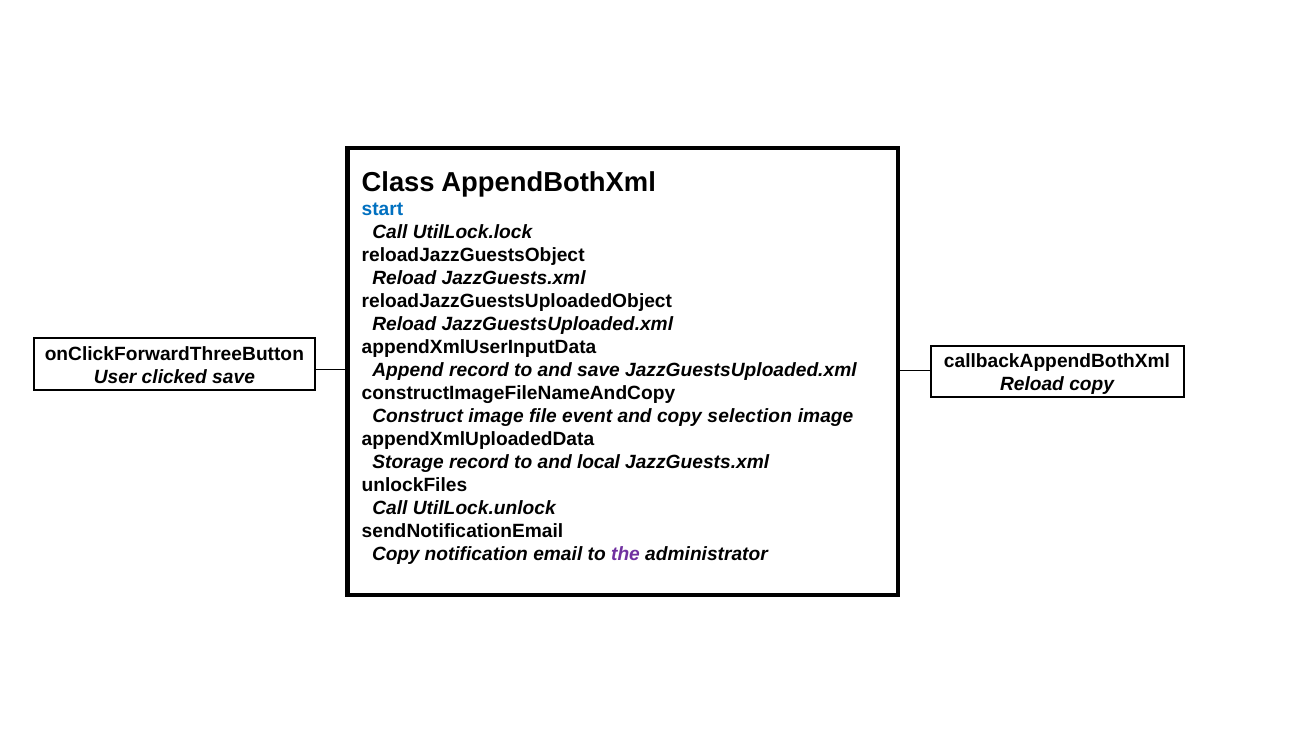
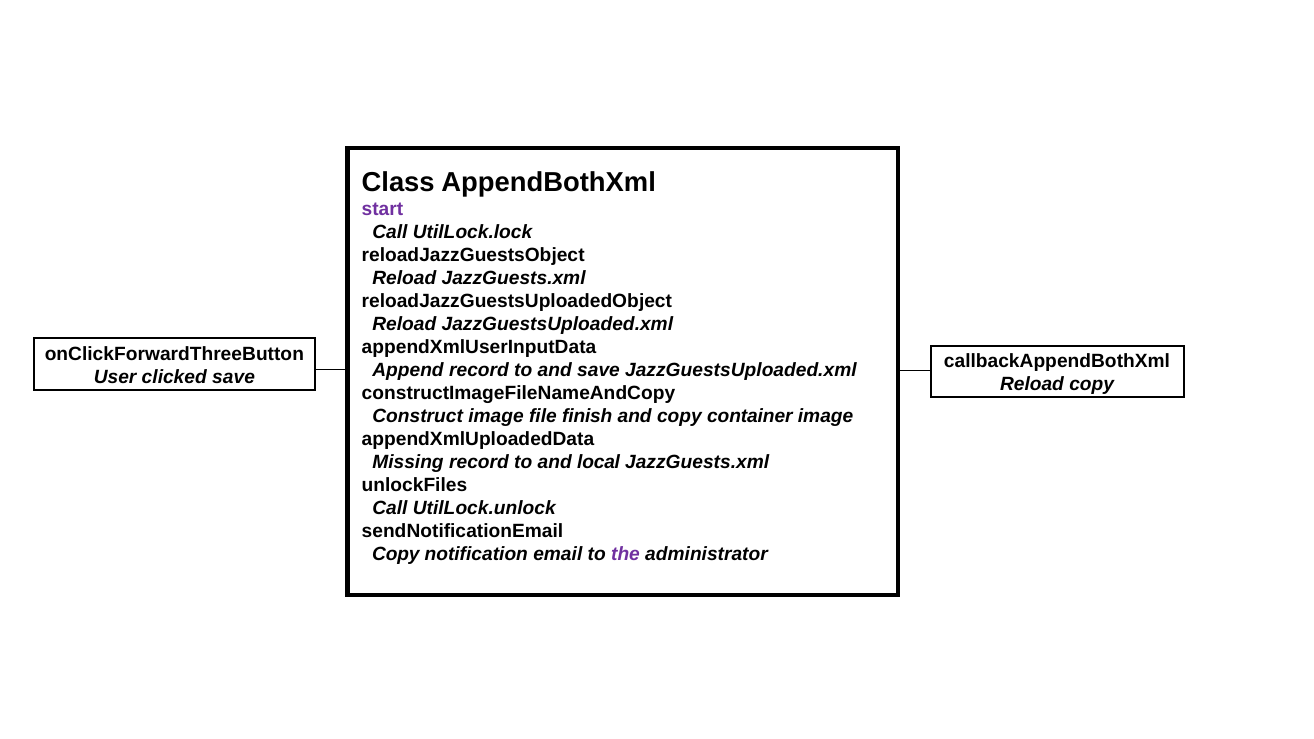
start colour: blue -> purple
event: event -> finish
selection: selection -> container
Storage: Storage -> Missing
